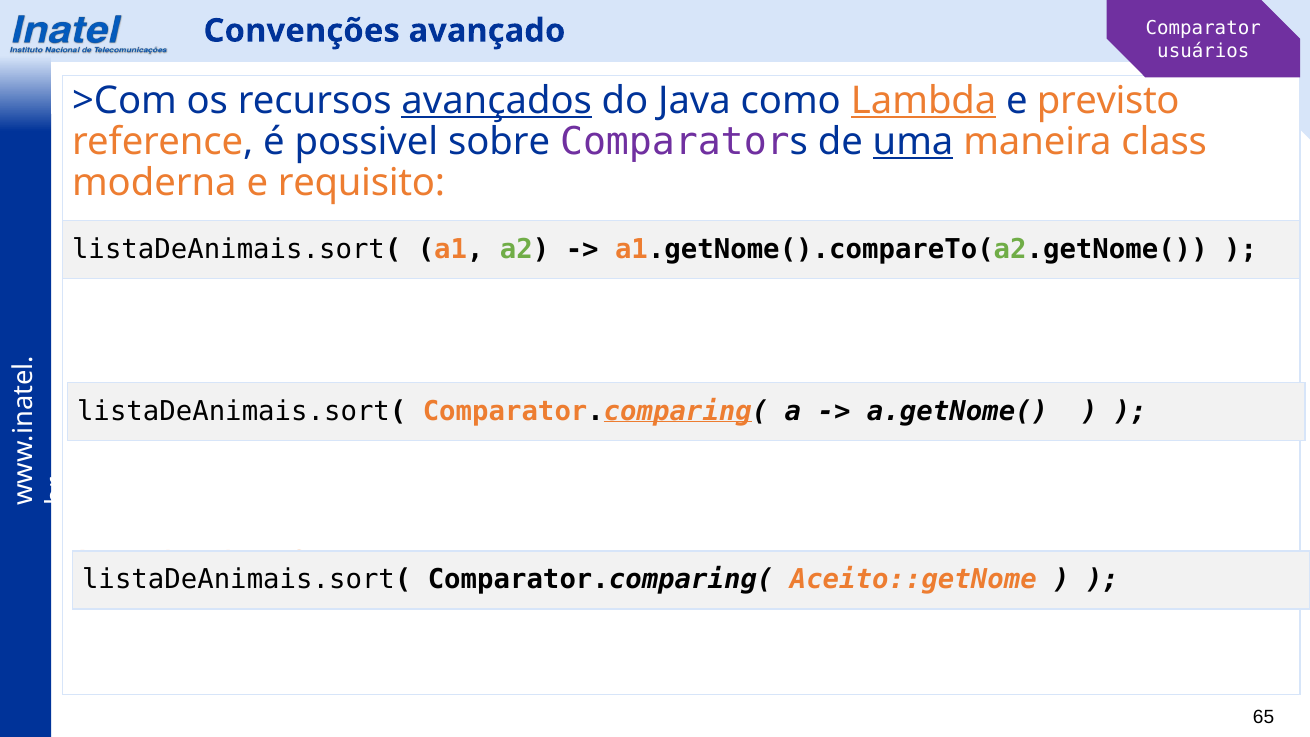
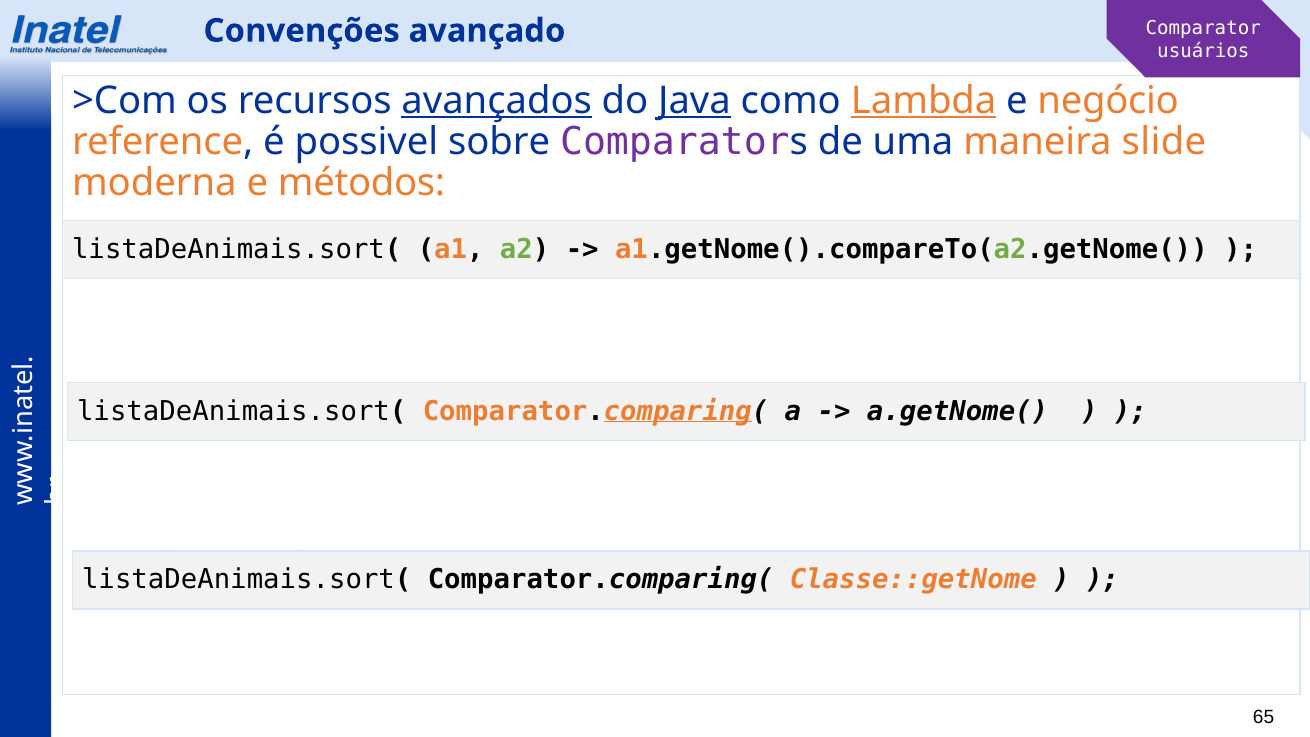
Java underline: none -> present
previsto: previsto -> negócio
uma underline: present -> none
class: class -> slide
requisito: requisito -> métodos
Aceito::getNome: Aceito::getNome -> Classe::getNome
